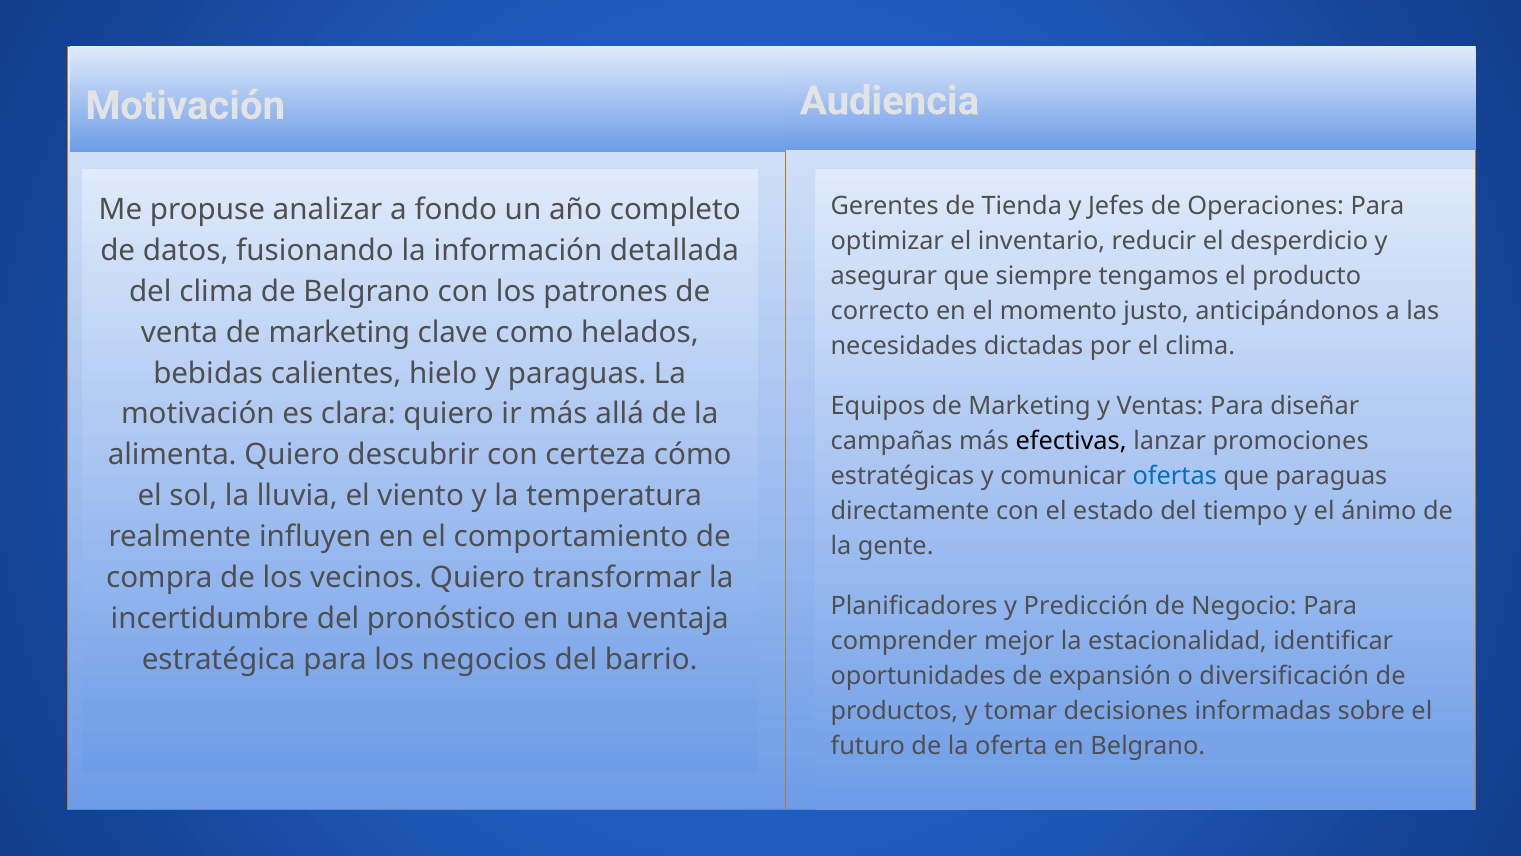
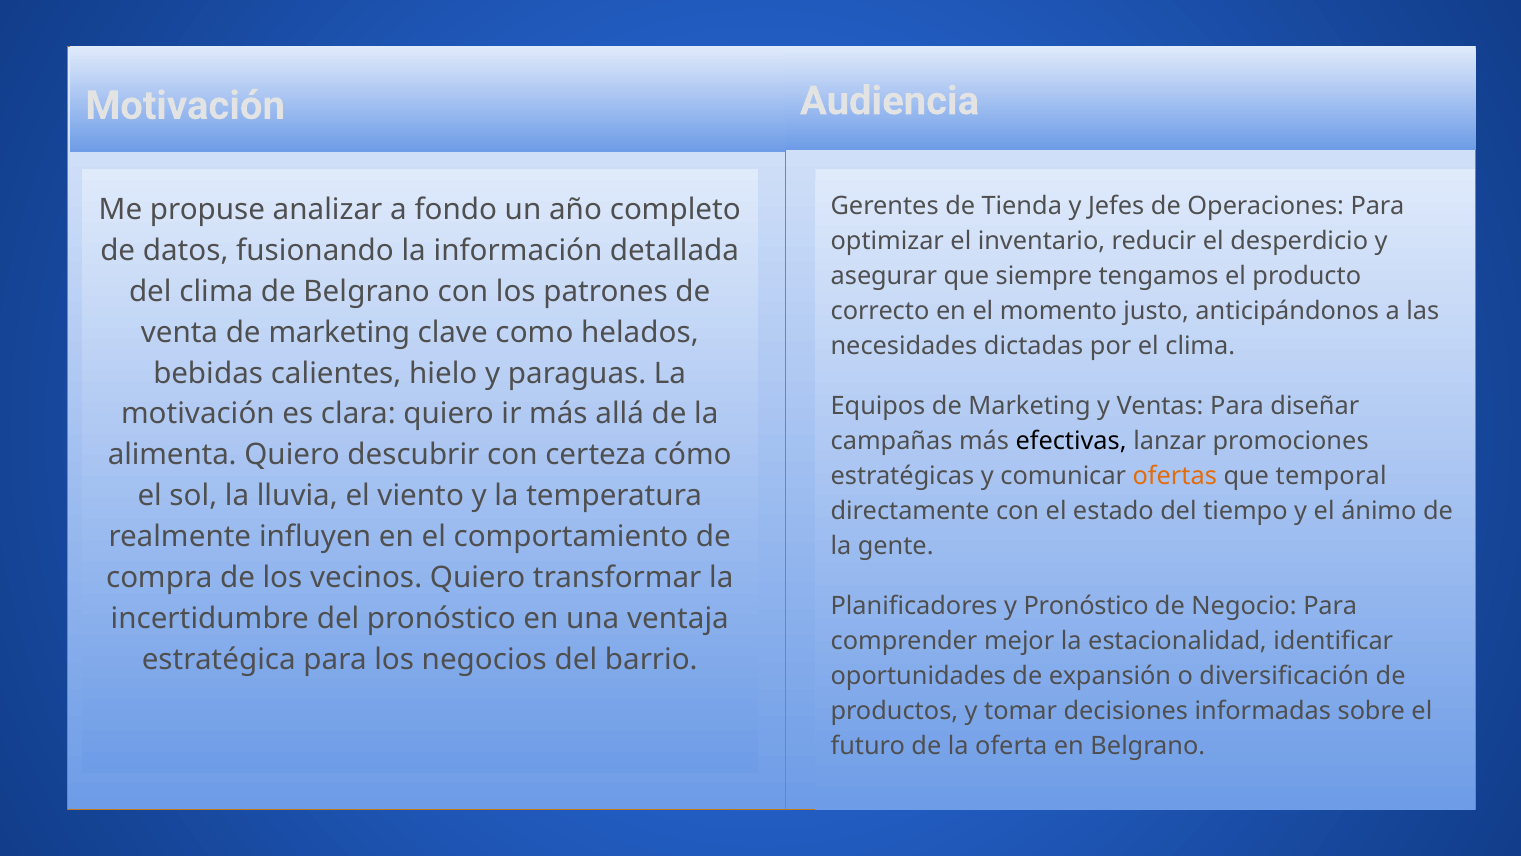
ofertas colour: blue -> orange
que paraguas: paraguas -> temporal
y Predicción: Predicción -> Pronóstico
